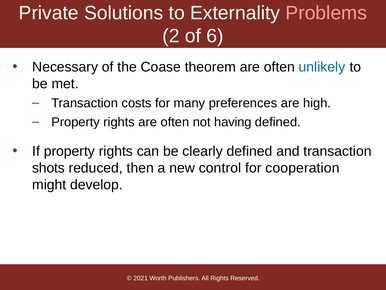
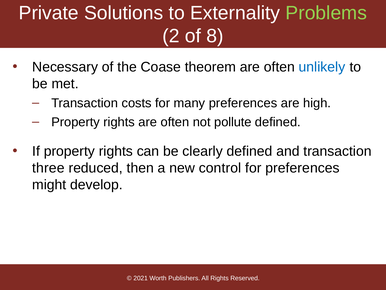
Problems colour: pink -> light green
6: 6 -> 8
having: having -> pollute
shots: shots -> three
for cooperation: cooperation -> preferences
